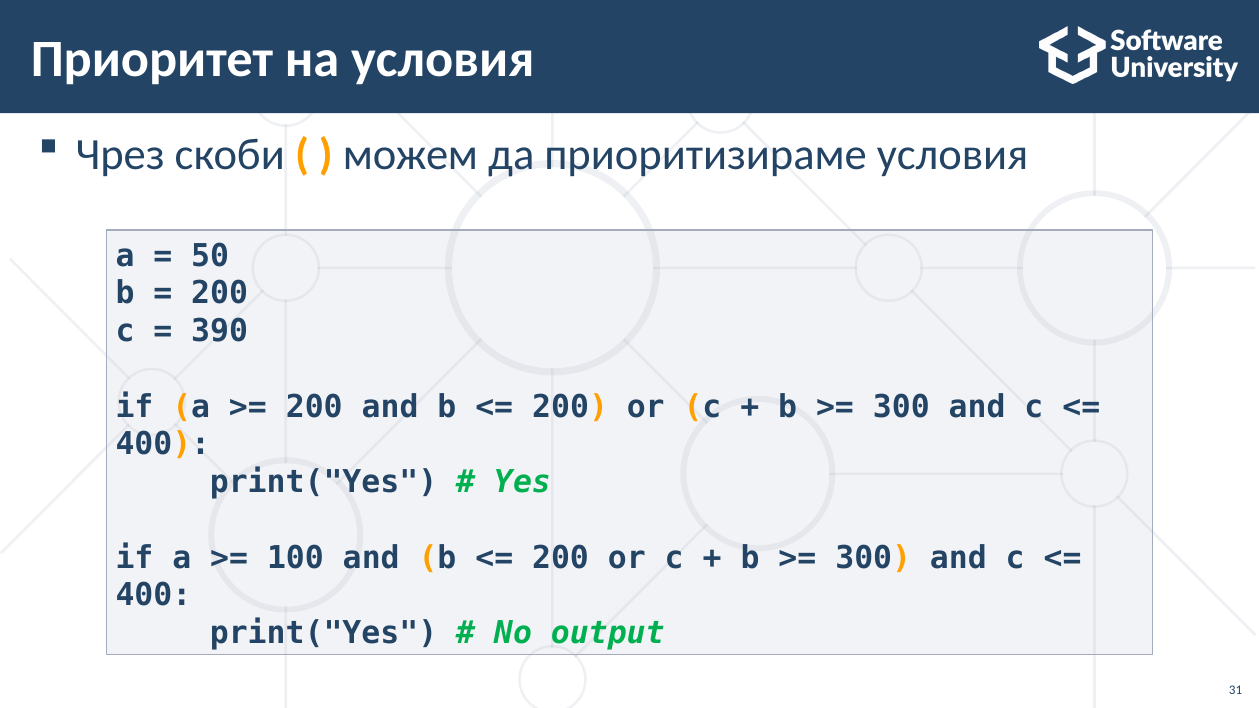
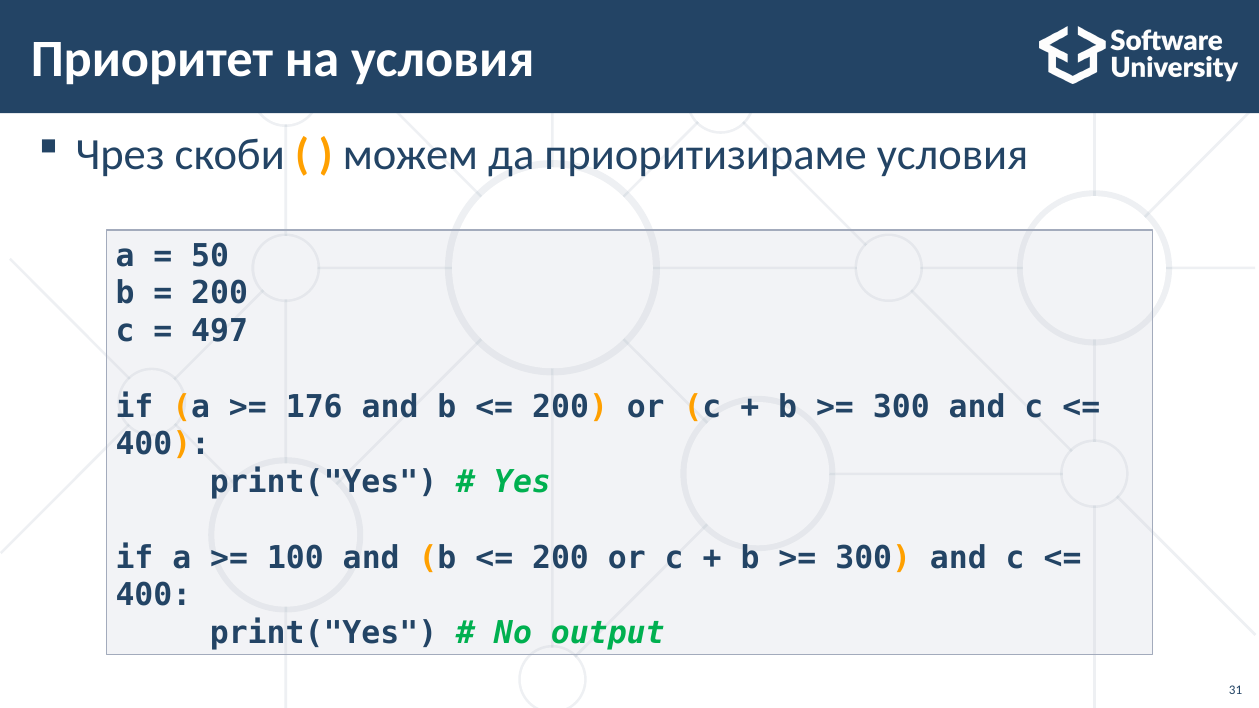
390: 390 -> 497
200 at (314, 407): 200 -> 176
